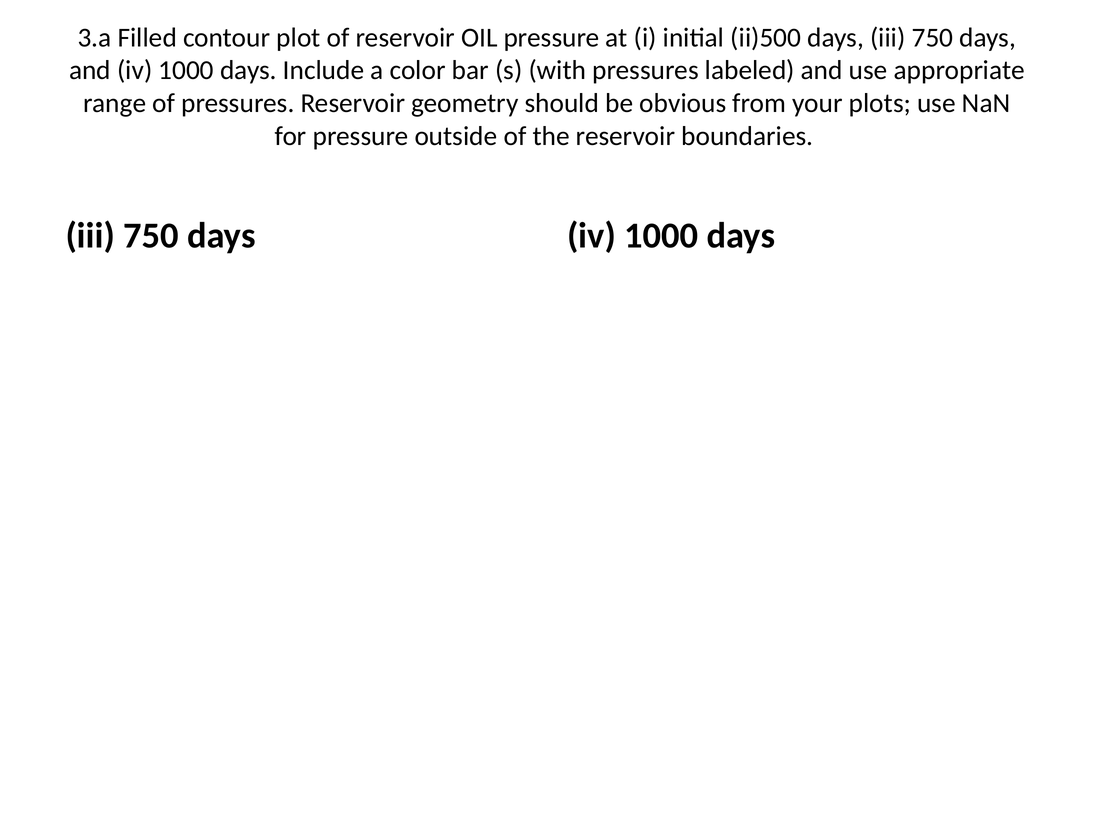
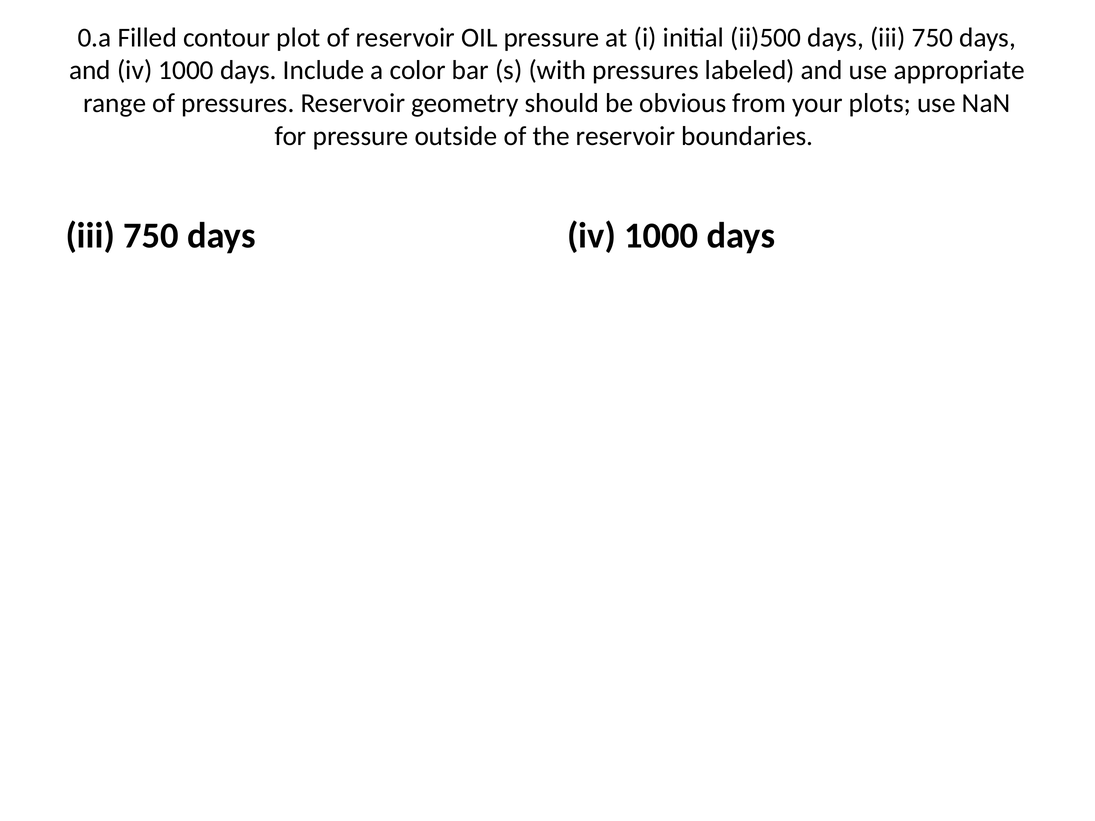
3.a: 3.a -> 0.a
